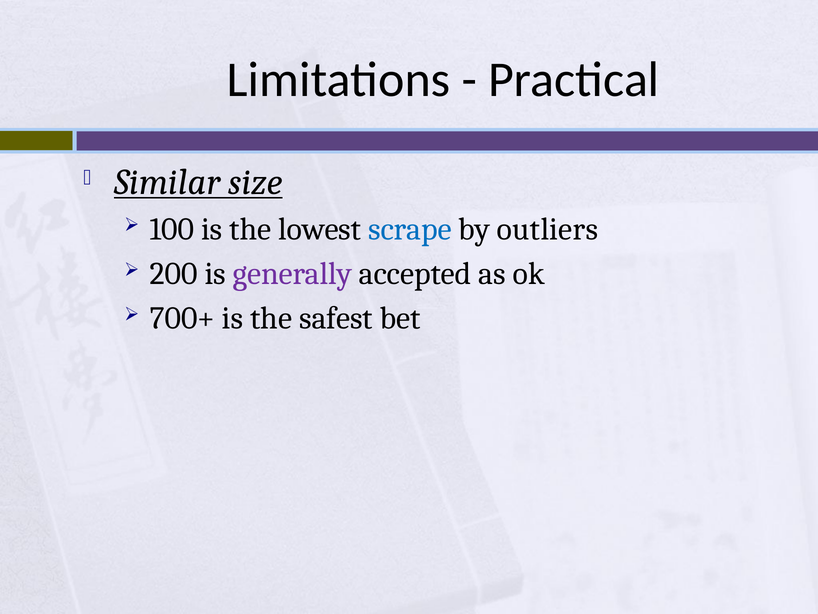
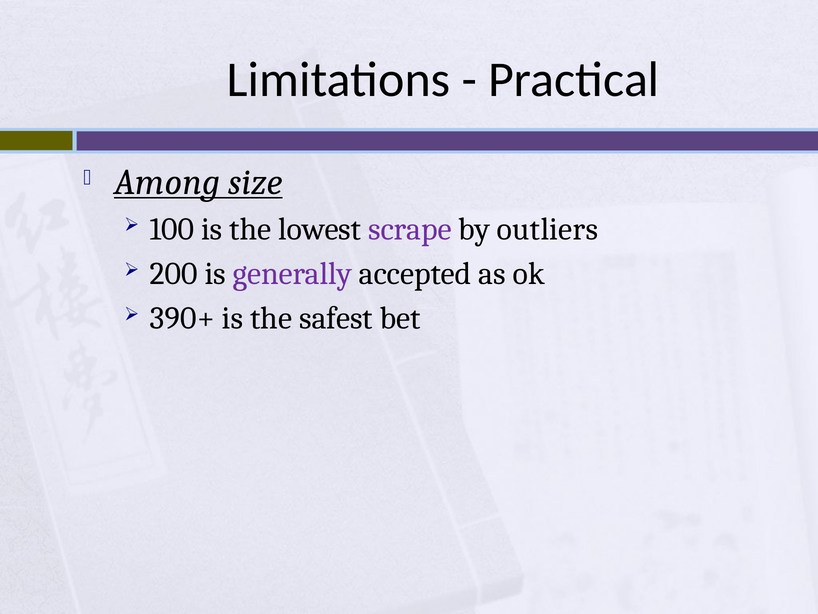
Similar: Similar -> Among
scrape colour: blue -> purple
700+: 700+ -> 390+
